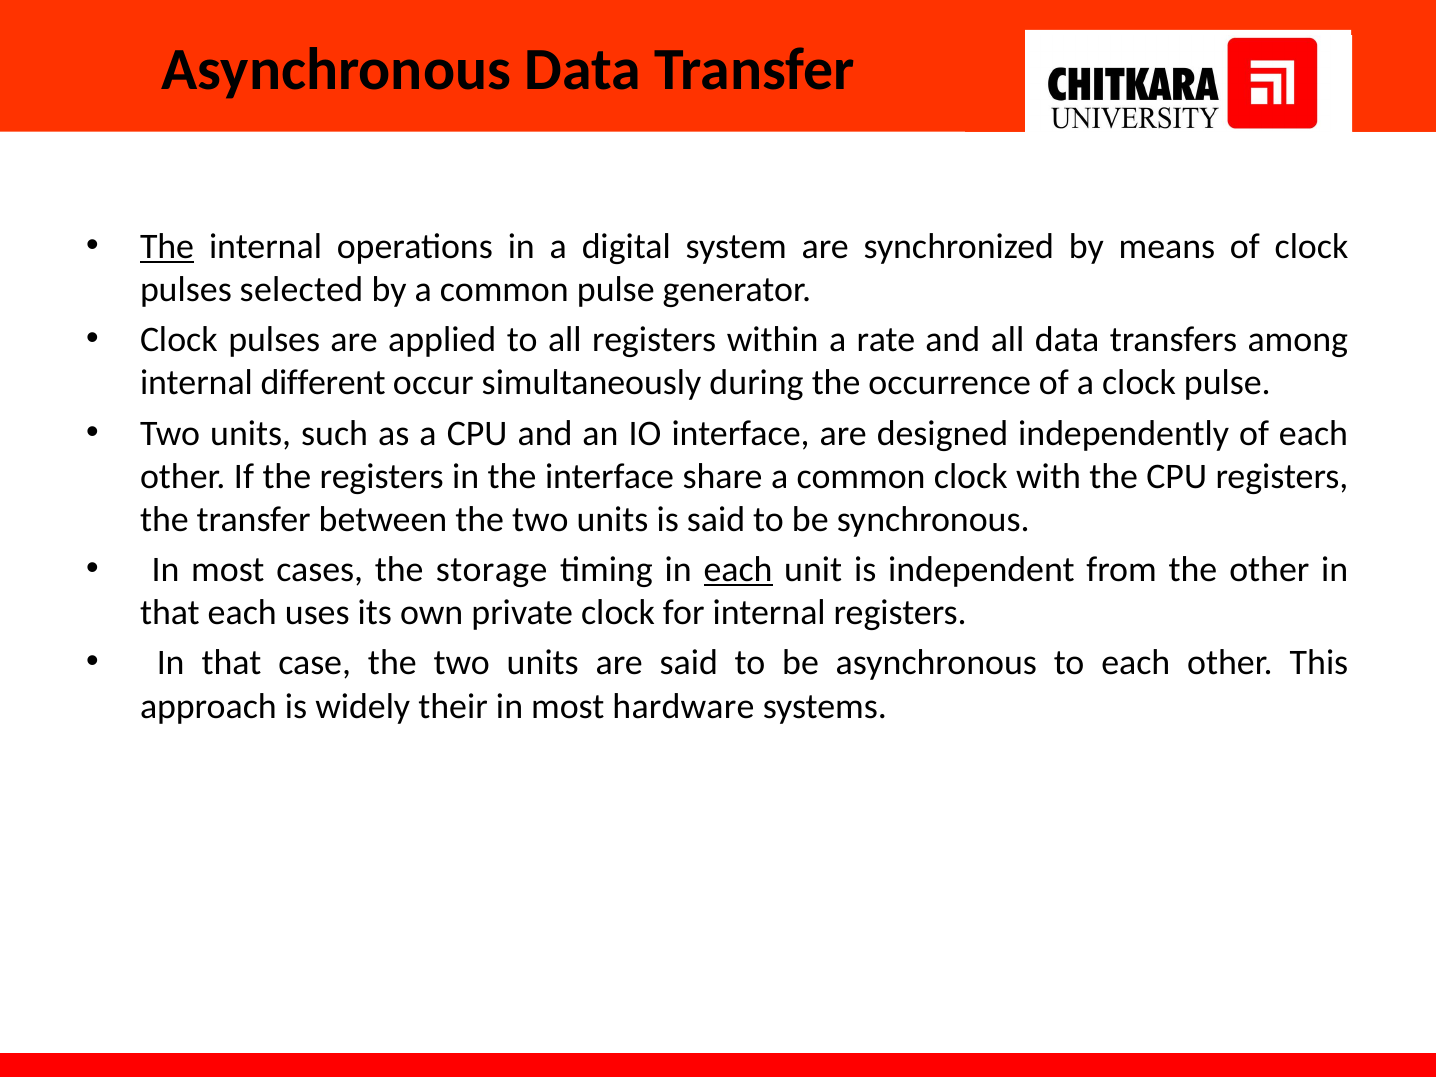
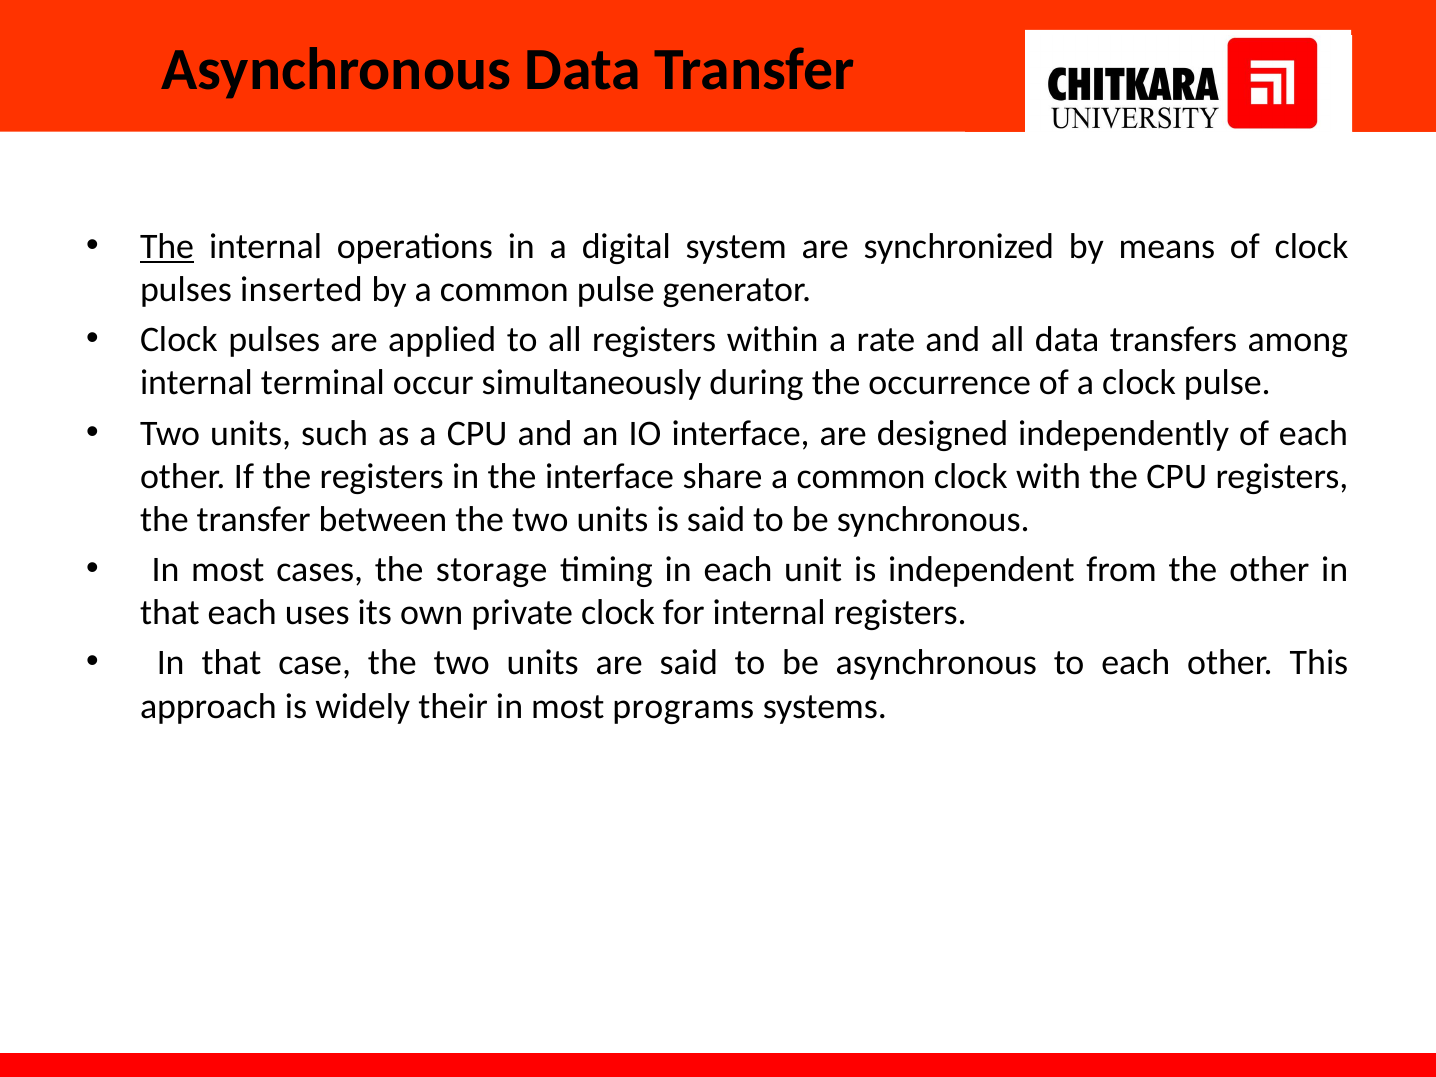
selected: selected -> inserted
different: different -> terminal
each at (738, 570) underline: present -> none
hardware: hardware -> programs
